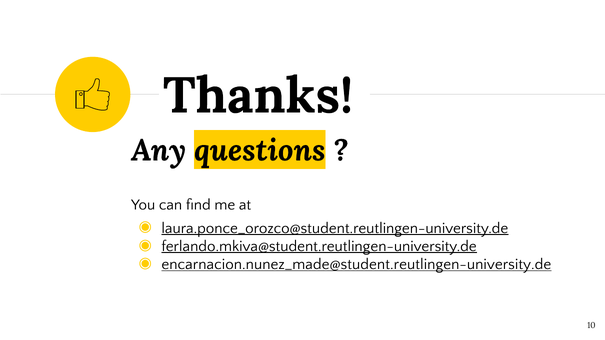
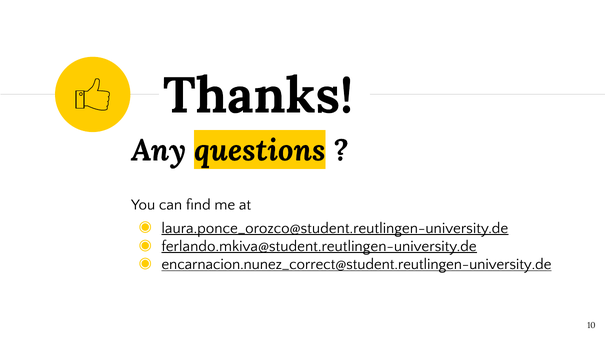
encarnacion.nunez_made@student.reutlingen-university.de: encarnacion.nunez_made@student.reutlingen-university.de -> encarnacion.nunez_correct@student.reutlingen-university.de
